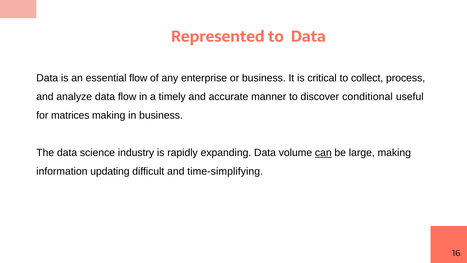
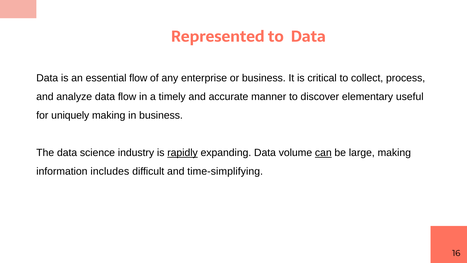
conditional: conditional -> elementary
matrices: matrices -> uniquely
rapidly underline: none -> present
updating: updating -> includes
